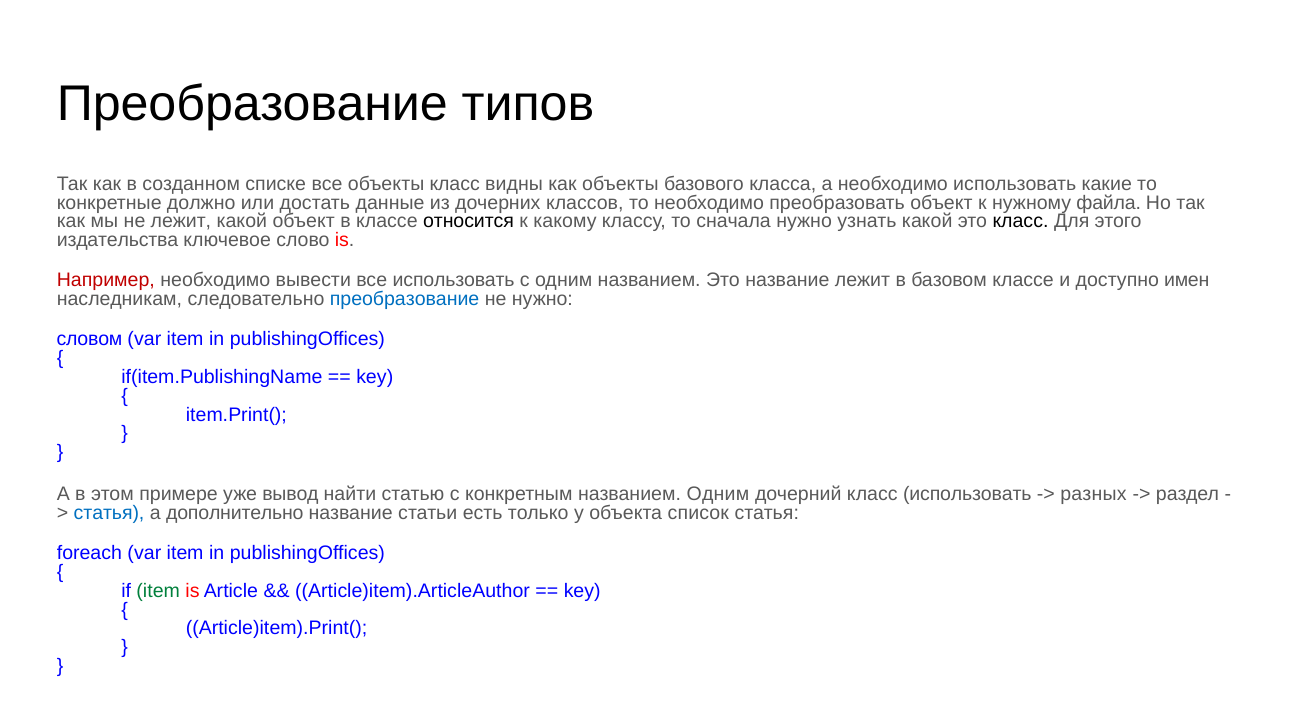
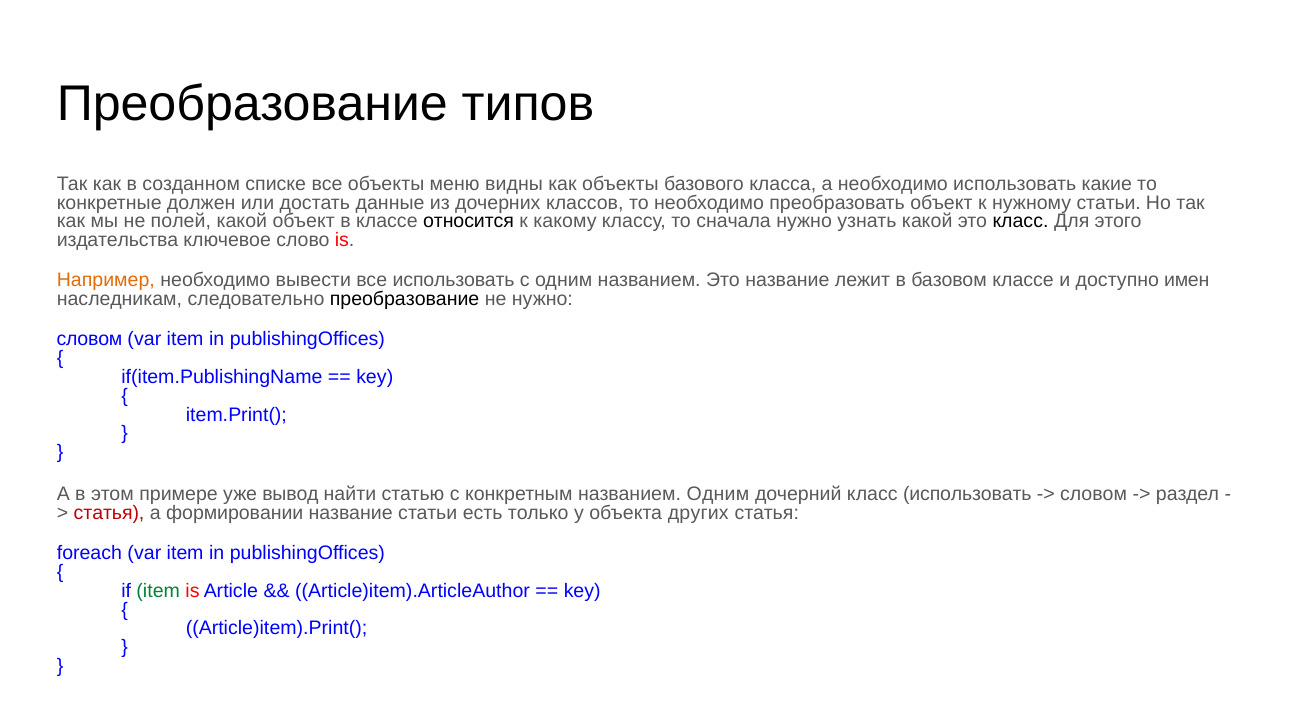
объекты класс: класс -> меню
должно: должно -> должен
нужному файла: файла -> статьи
не лежит: лежит -> полей
Например colour: red -> orange
преобразование at (405, 299) colour: blue -> black
разных at (1094, 495): разных -> словом
статья at (109, 514) colour: blue -> red
дополнительно: дополнительно -> формировании
список: список -> других
